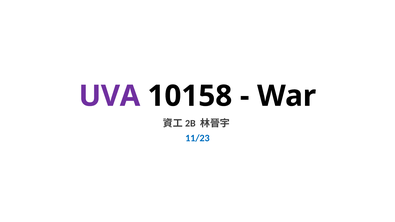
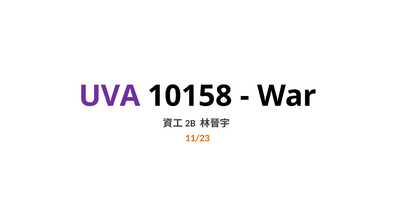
11/23 colour: blue -> orange
